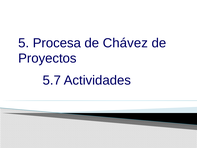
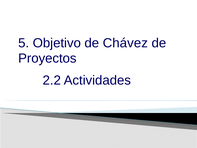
Procesa: Procesa -> Objetivo
5.7: 5.7 -> 2.2
